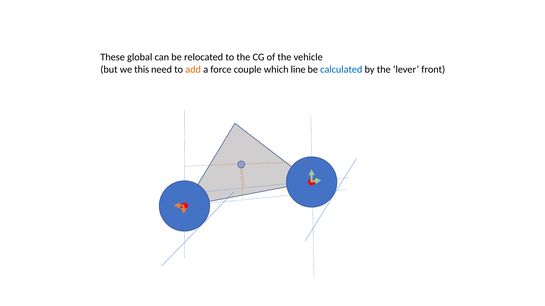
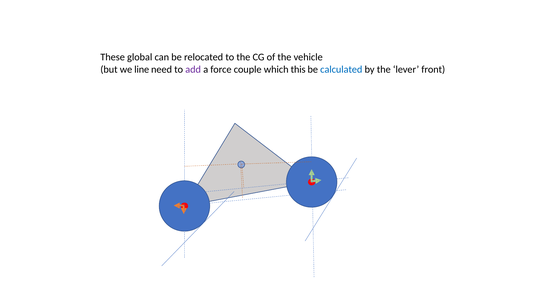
this: this -> line
add colour: orange -> purple
line: line -> this
